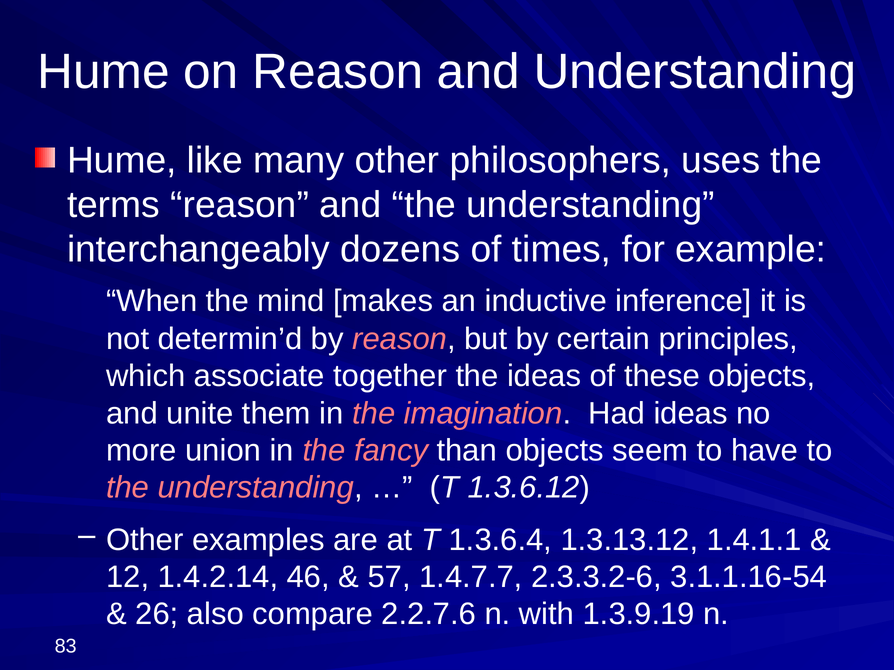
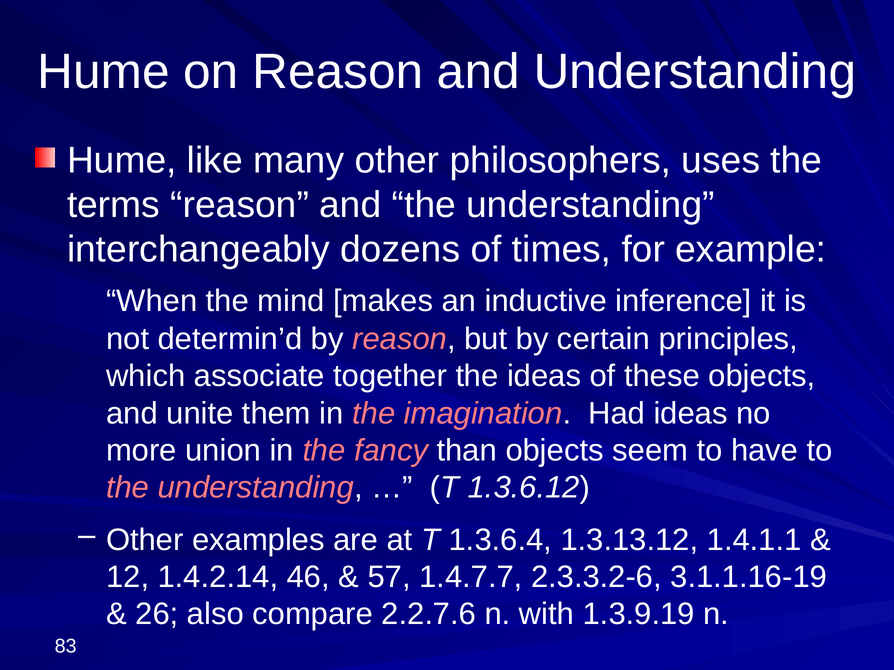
3.1.1.16-54: 3.1.1.16-54 -> 3.1.1.16-19
